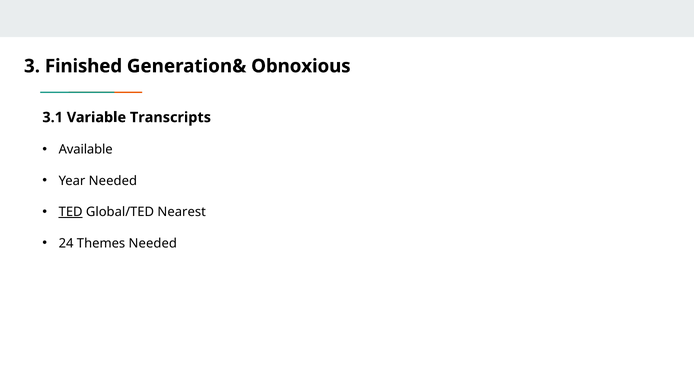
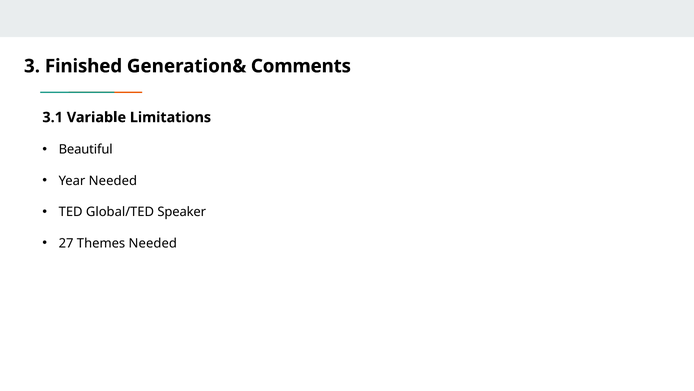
Obnoxious: Obnoxious -> Comments
Transcripts: Transcripts -> Limitations
Available: Available -> Beautiful
TED underline: present -> none
Nearest: Nearest -> Speaker
24: 24 -> 27
